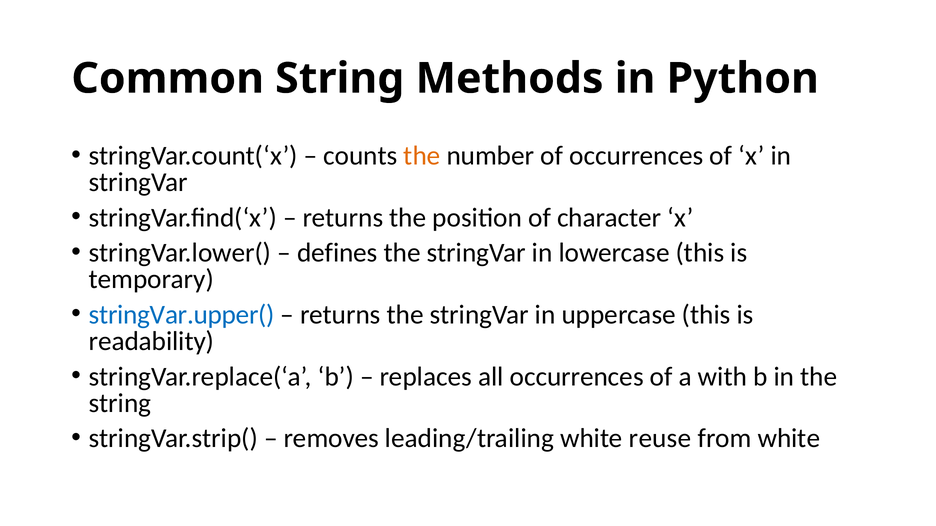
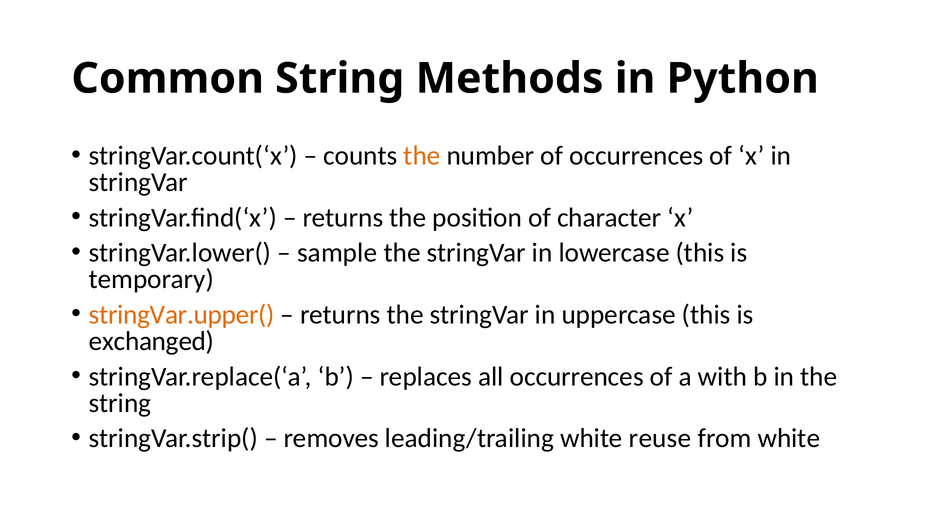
defines: defines -> sample
stringVar.upper( colour: blue -> orange
readability: readability -> exchanged
